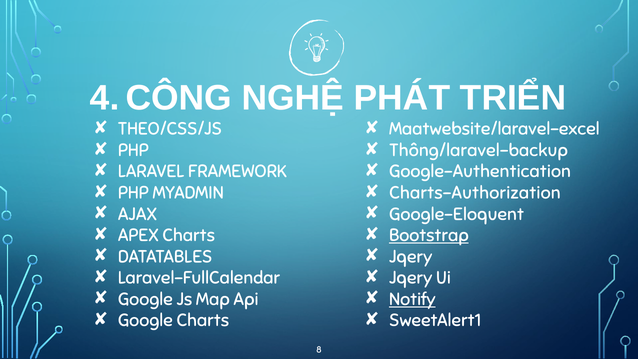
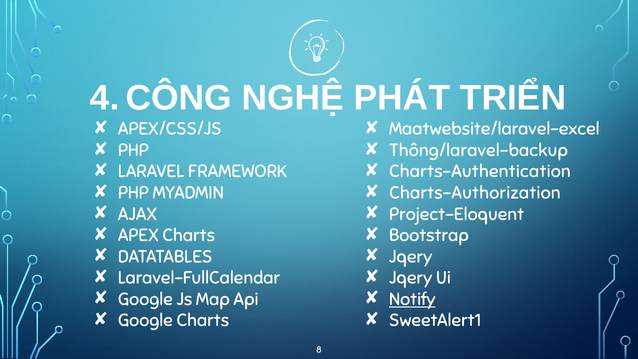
THEO/CSS/JS: THEO/CSS/JS -> APEX/CSS/JS
Google-Authentication: Google-Authentication -> Charts-Authentication
Google-Eloquent: Google-Eloquent -> Project-Eloquent
Bootstrap underline: present -> none
